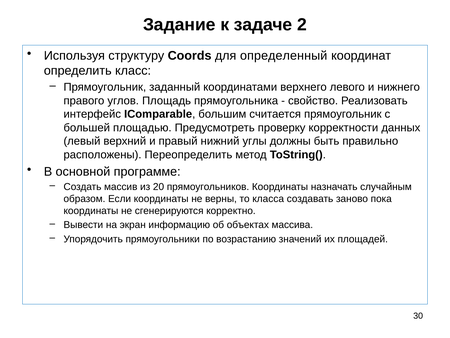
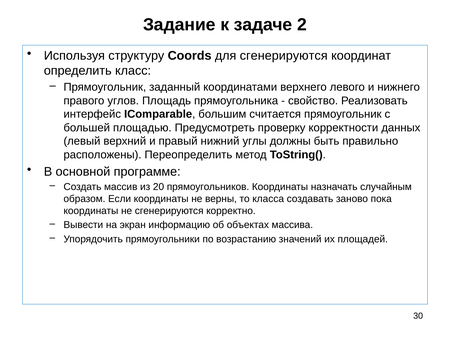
для определенный: определенный -> сгенерируются
